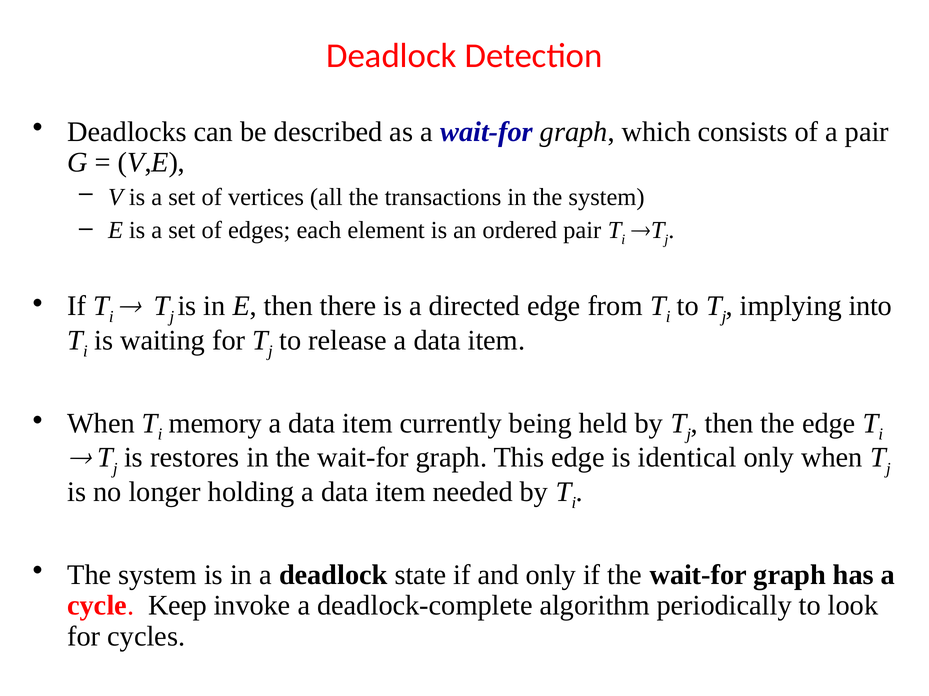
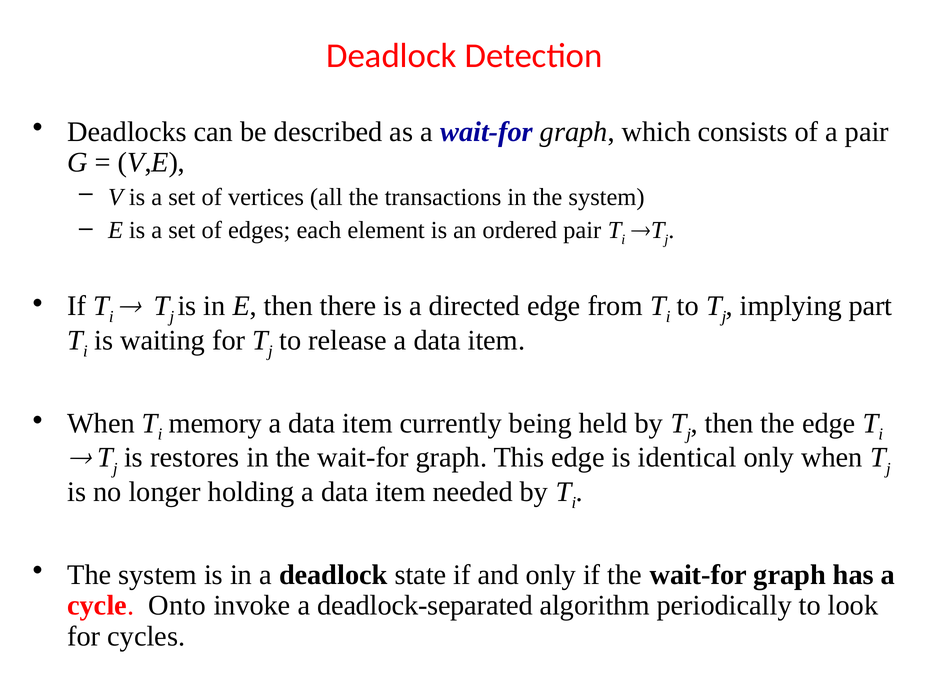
into: into -> part
Keep: Keep -> Onto
deadlock-complete: deadlock-complete -> deadlock-separated
